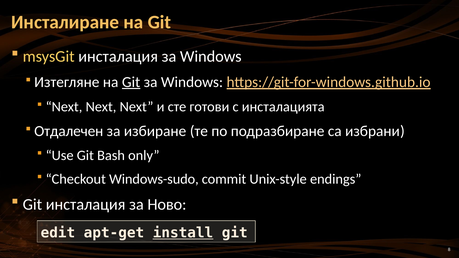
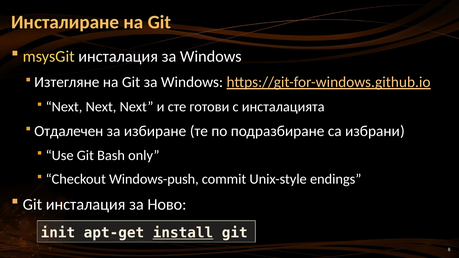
Git at (131, 82) underline: present -> none
Windows-sudo: Windows-sudo -> Windows-push
edit: edit -> init
